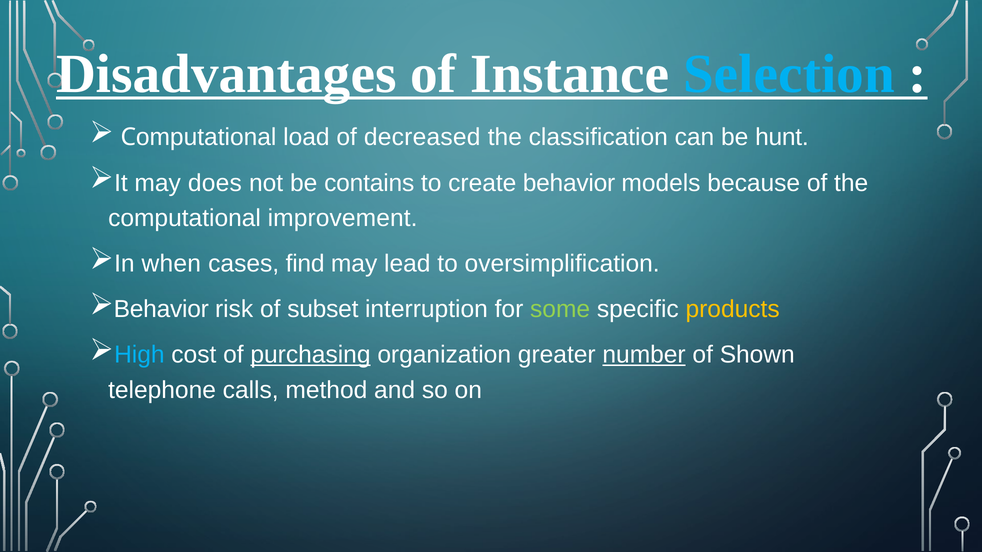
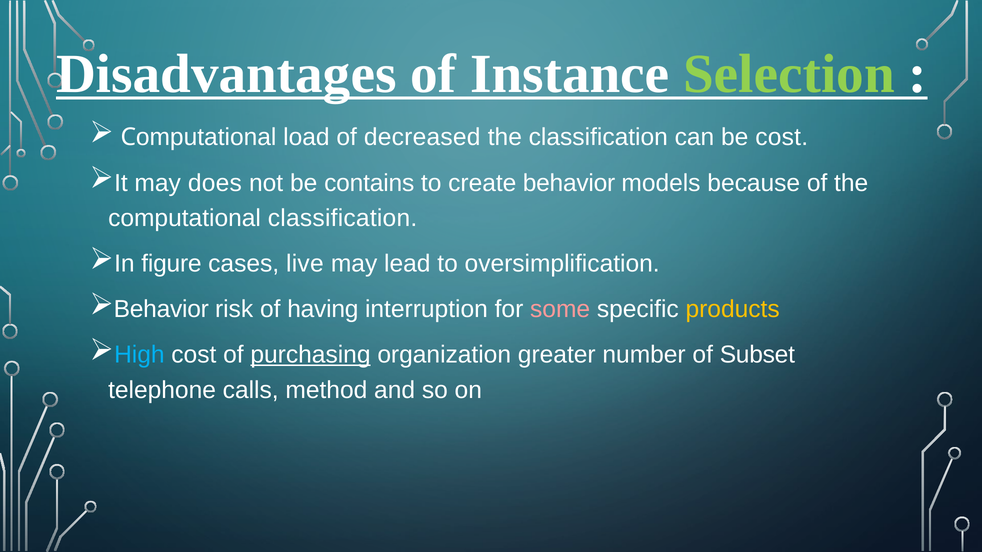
Selection colour: light blue -> light green
be hunt: hunt -> cost
computational improvement: improvement -> classification
when: when -> figure
find: find -> live
subset: subset -> having
some colour: light green -> pink
number underline: present -> none
Shown: Shown -> Subset
